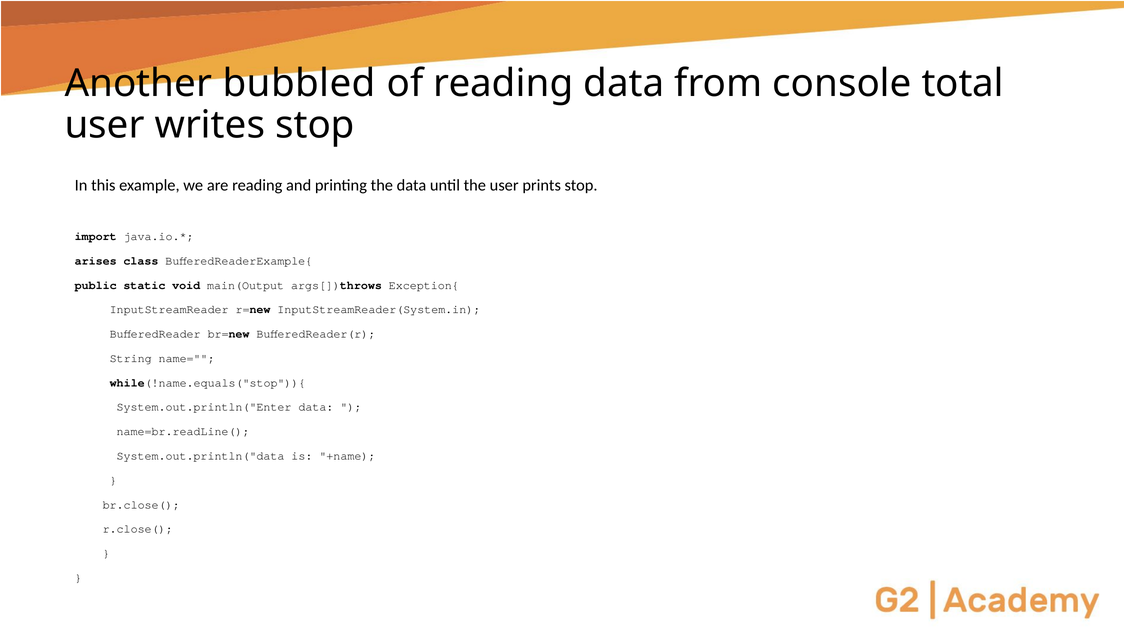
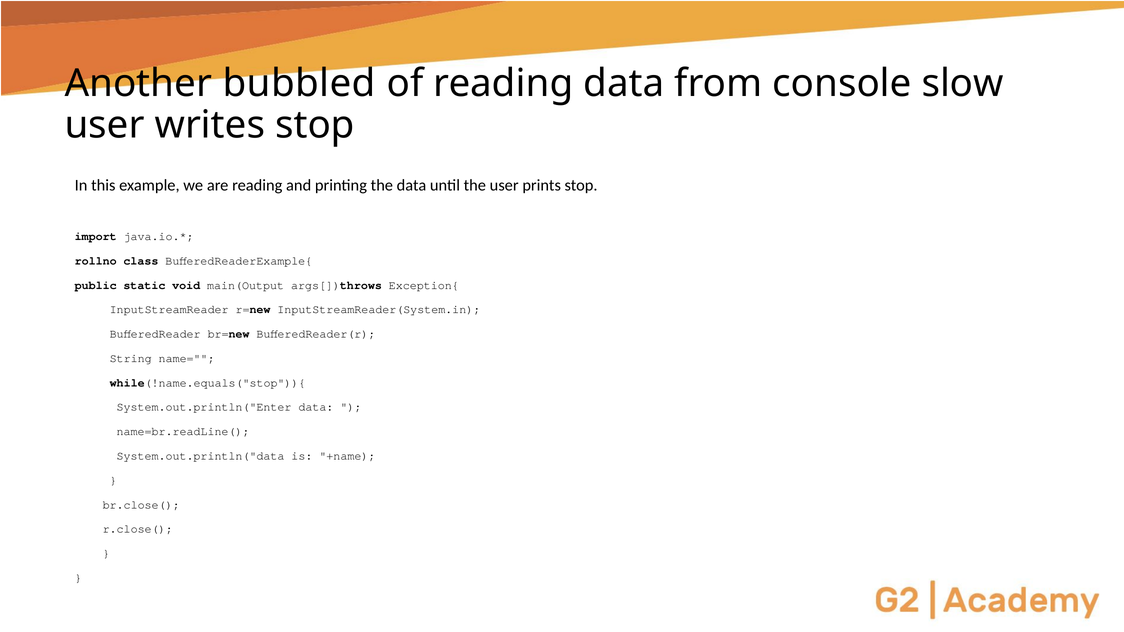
total: total -> slow
arises: arises -> rollno
